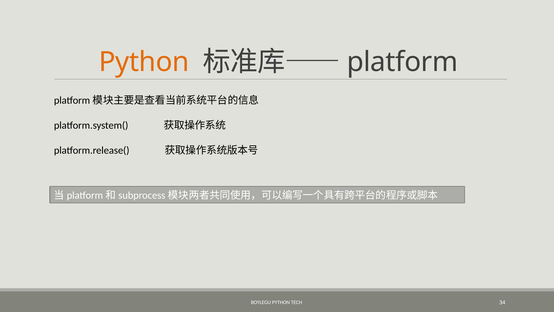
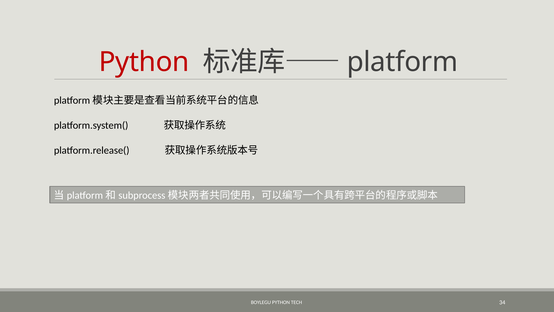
Python at (144, 62) colour: orange -> red
